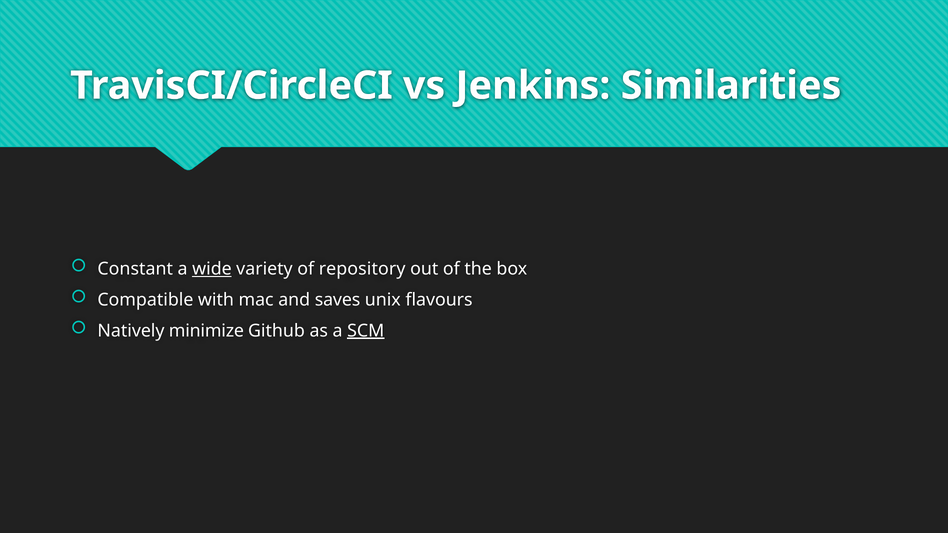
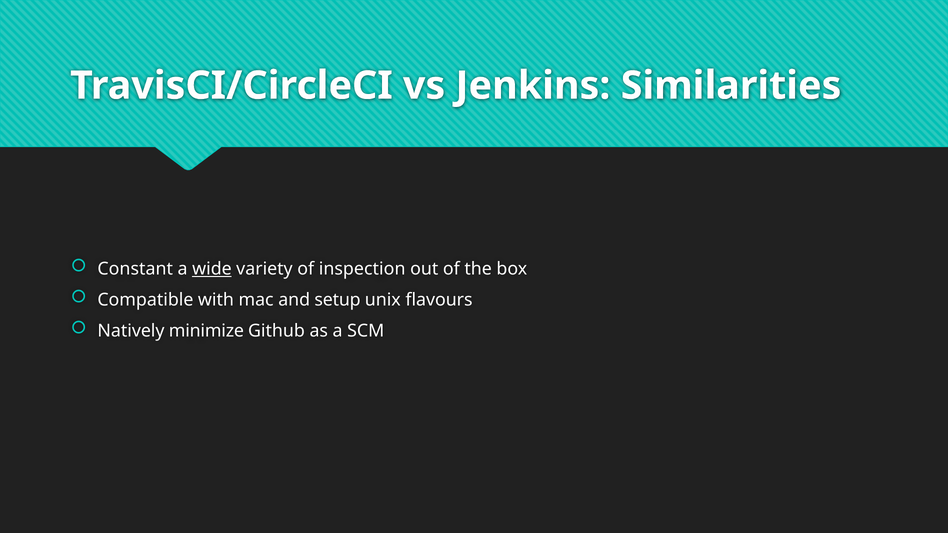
repository: repository -> inspection
saves: saves -> setup
SCM underline: present -> none
